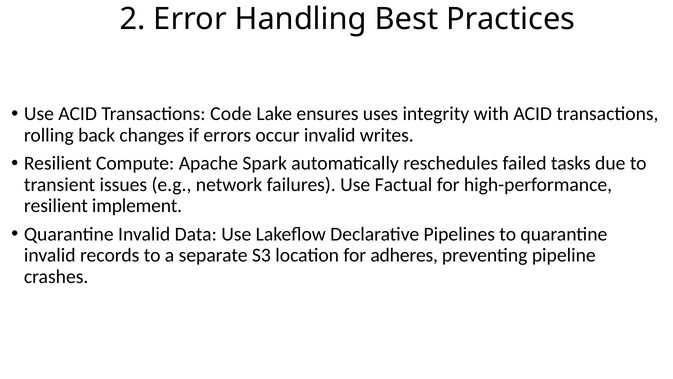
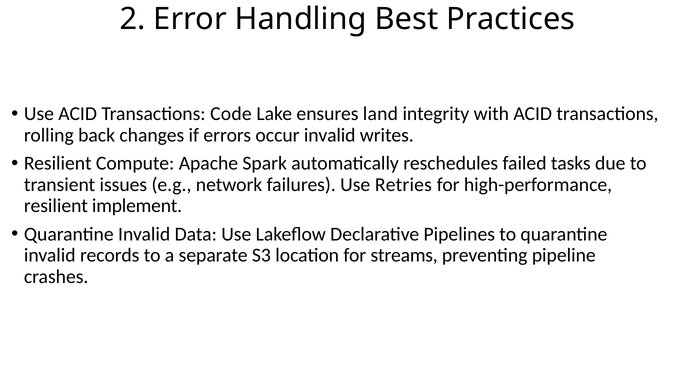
uses: uses -> land
Factual: Factual -> Retries
adheres: adheres -> streams
